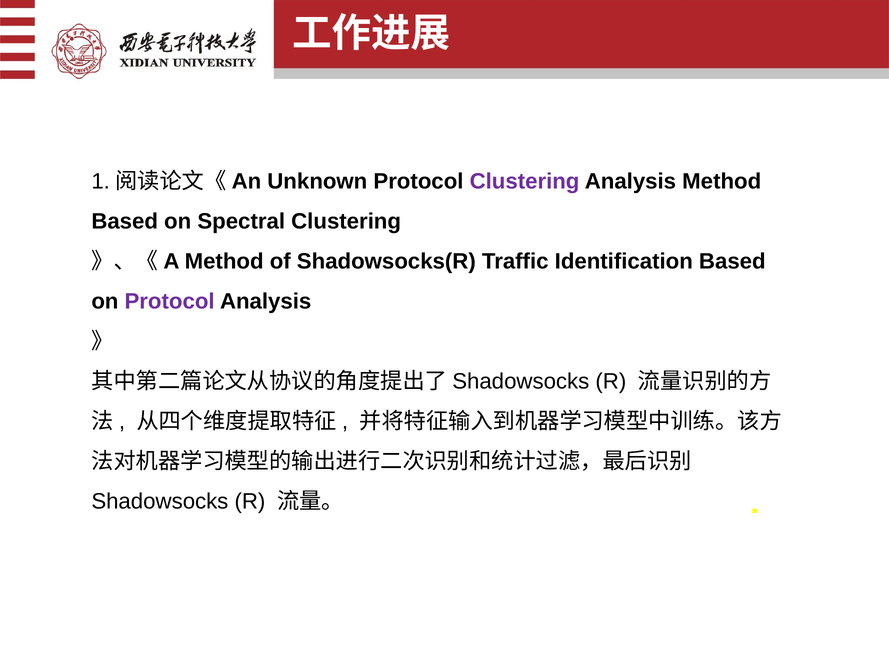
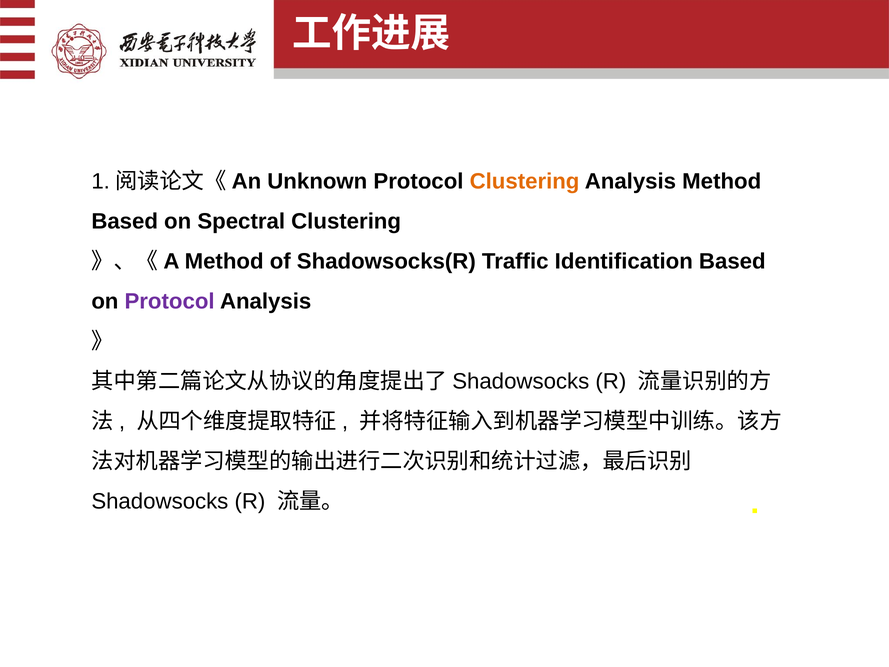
Clustering at (525, 181) colour: purple -> orange
